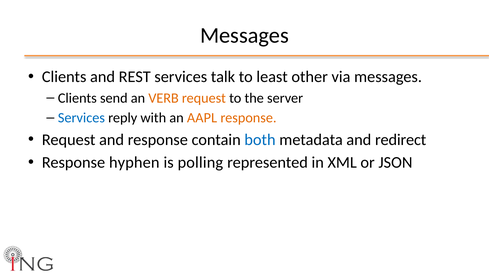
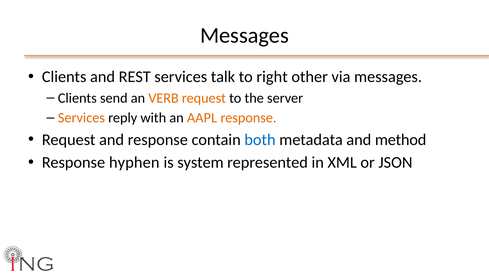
least: least -> right
Services at (81, 118) colour: blue -> orange
redirect: redirect -> method
polling: polling -> system
